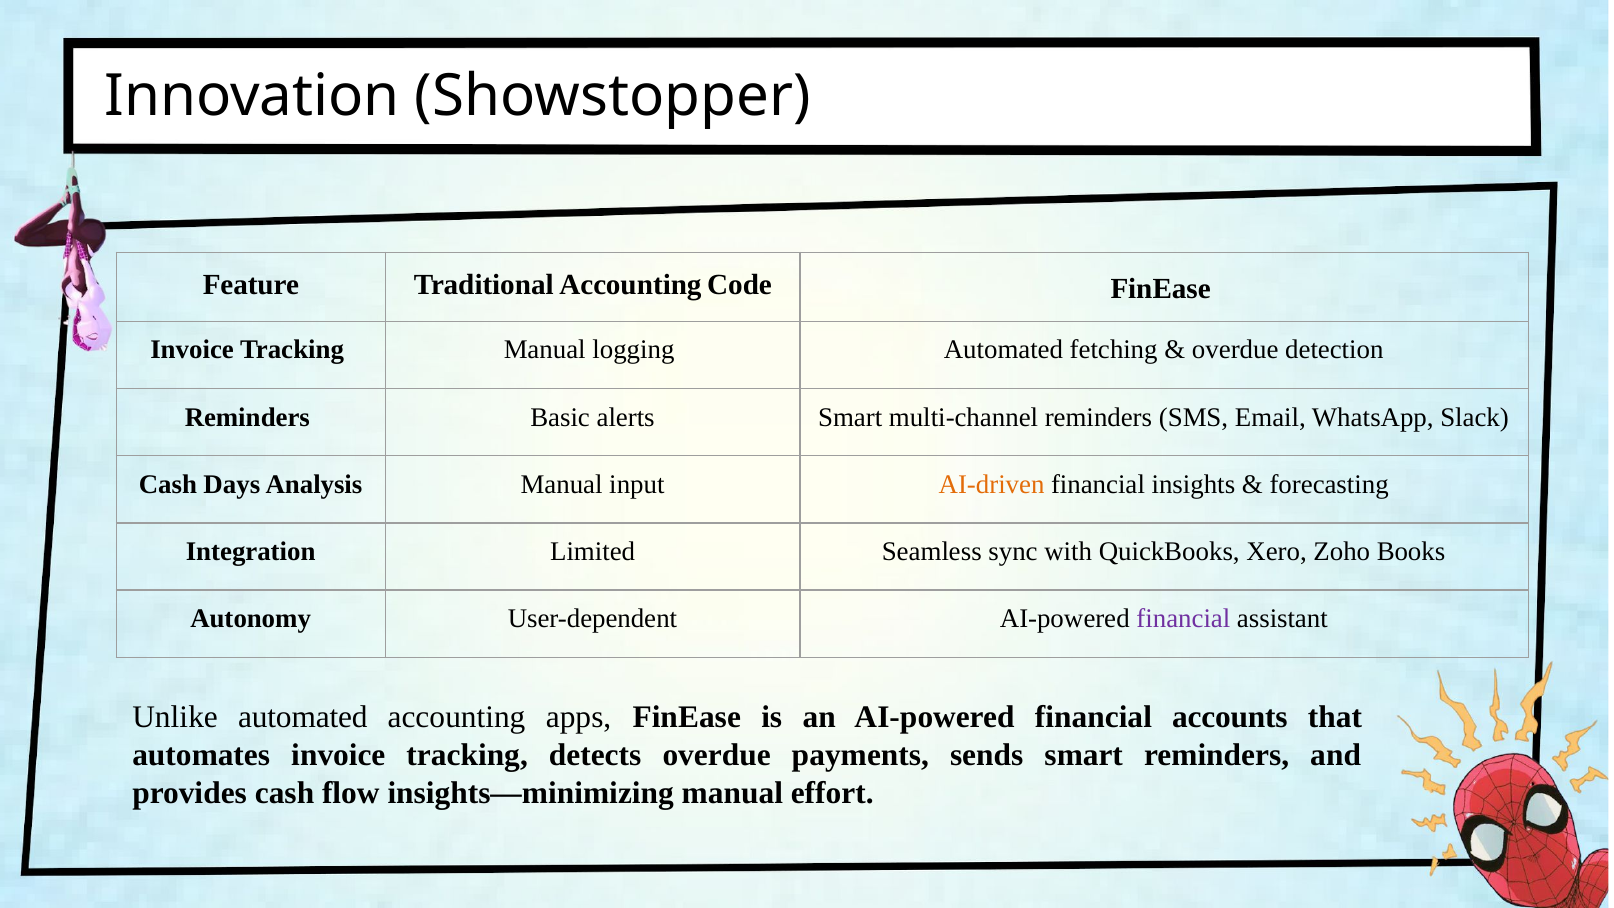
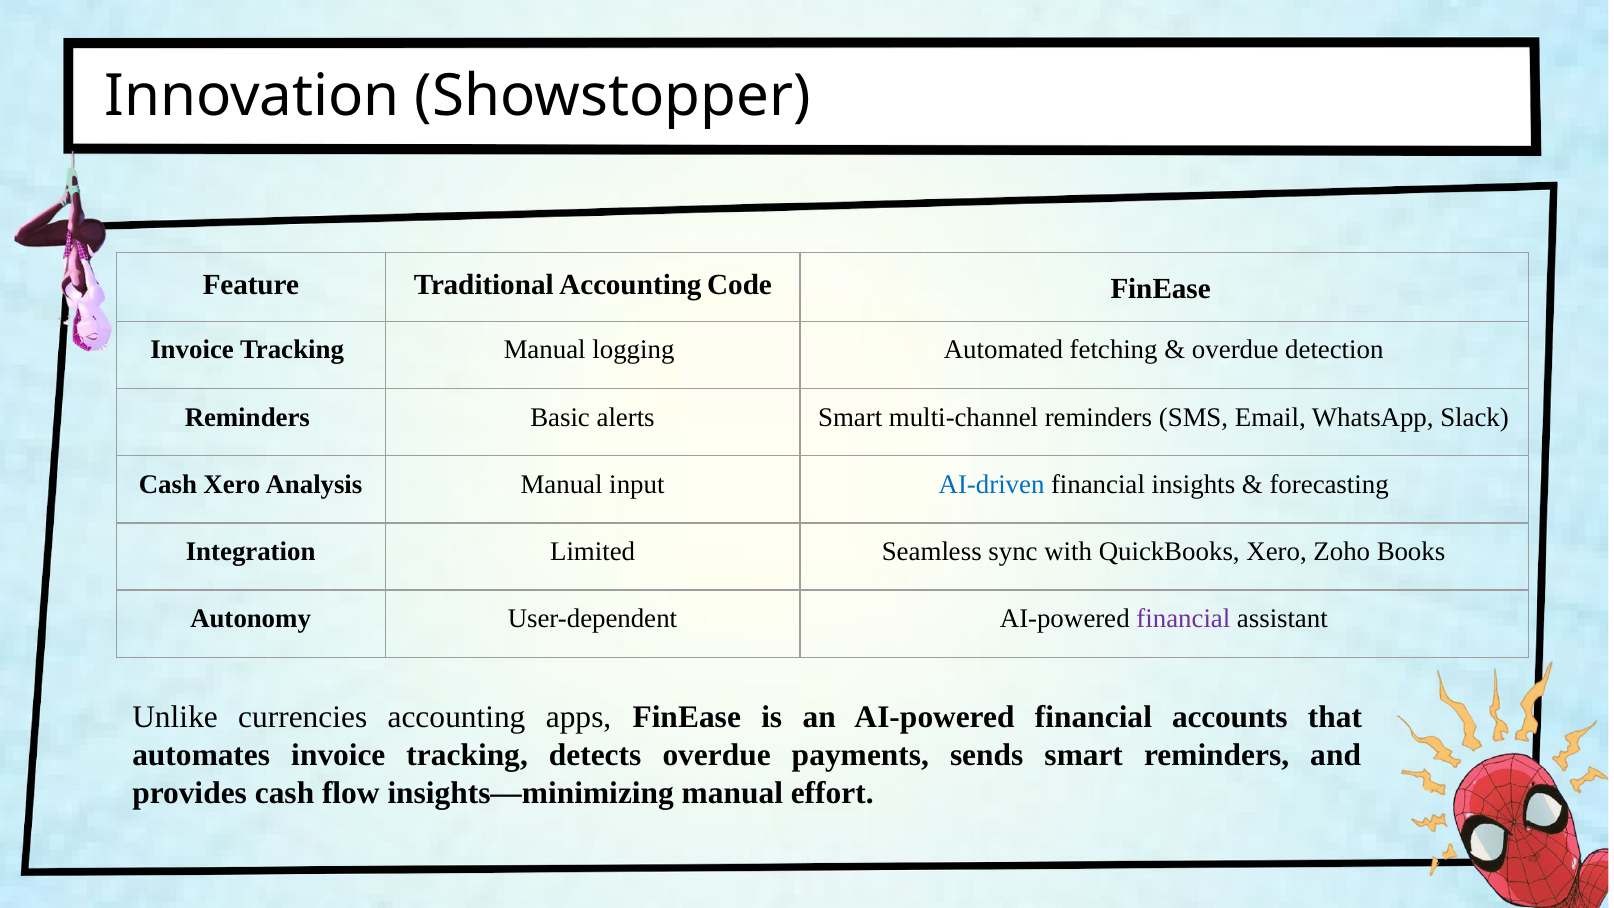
Cash Days: Days -> Xero
AI-driven colour: orange -> blue
Unlike automated: automated -> currencies
